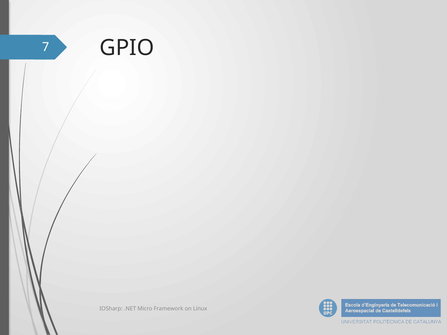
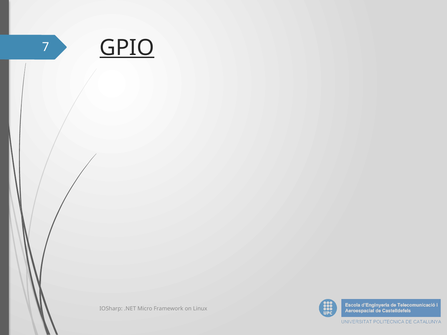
GPIO underline: none -> present
